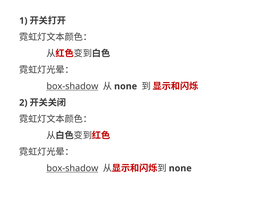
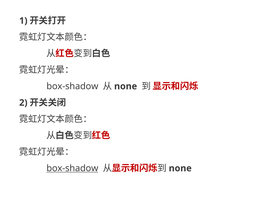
box-shadow at (72, 86) underline: present -> none
